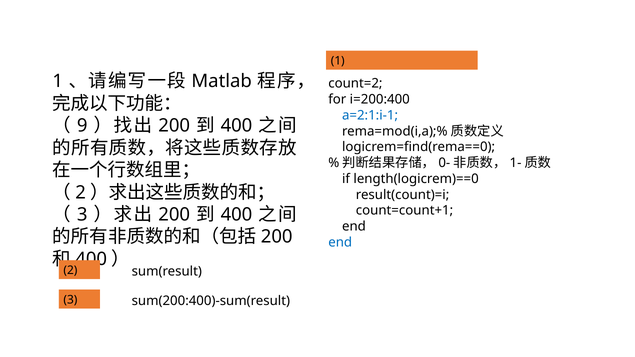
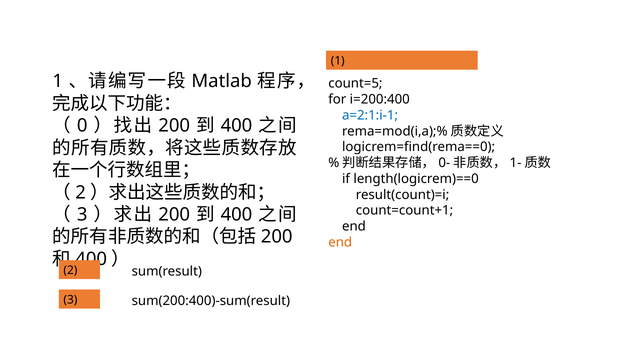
count=2: count=2 -> count=5
9: 9 -> 0
end at (340, 242) colour: blue -> orange
